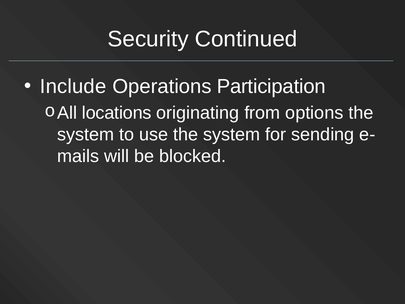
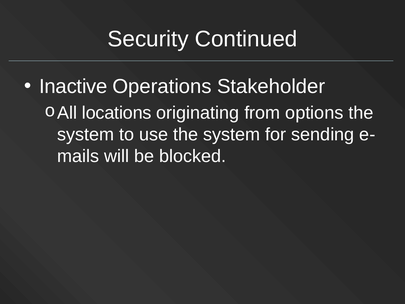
Include: Include -> Inactive
Participation: Participation -> Stakeholder
